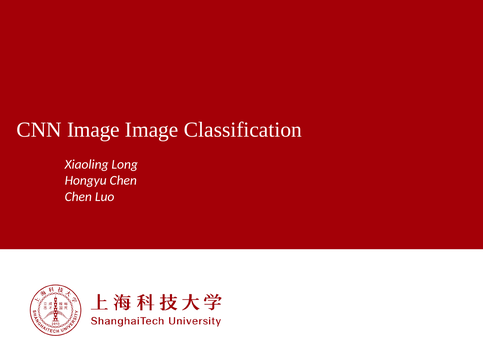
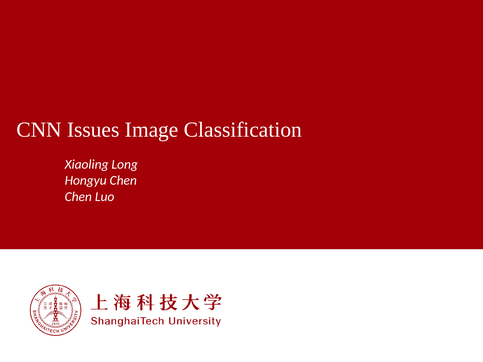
CNN Image: Image -> Issues
